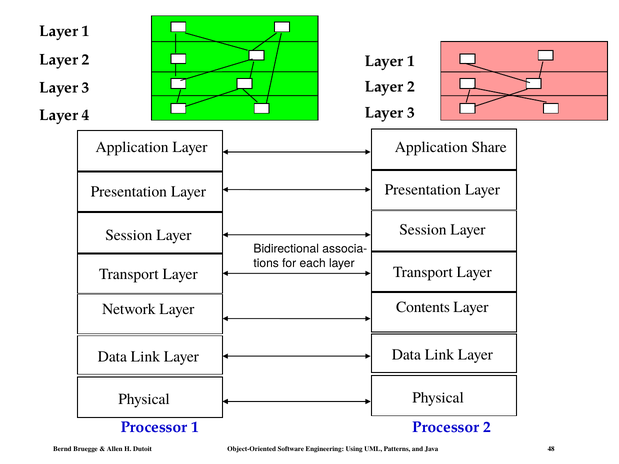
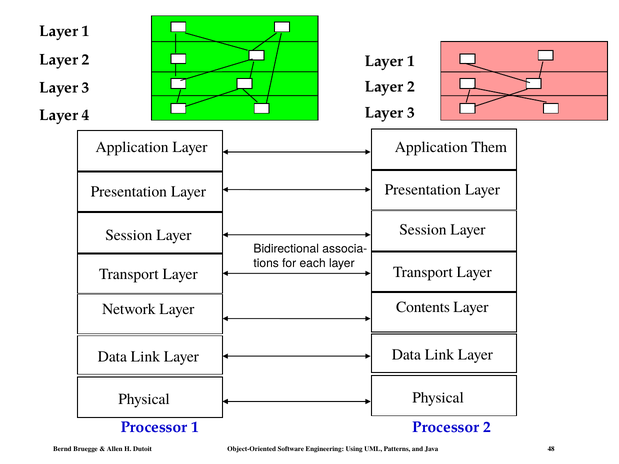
Share: Share -> Them
